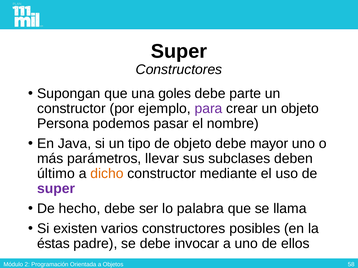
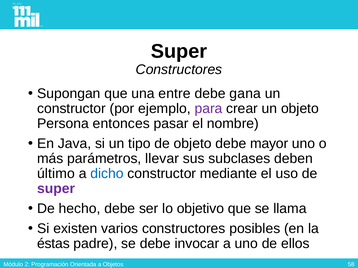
goles: goles -> entre
parte: parte -> gana
podemos: podemos -> entonces
dicho colour: orange -> blue
palabra: palabra -> objetivo
